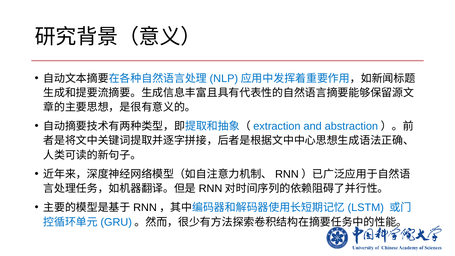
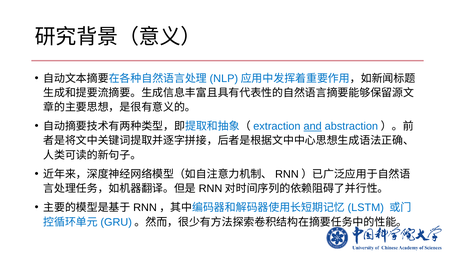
and underline: none -> present
